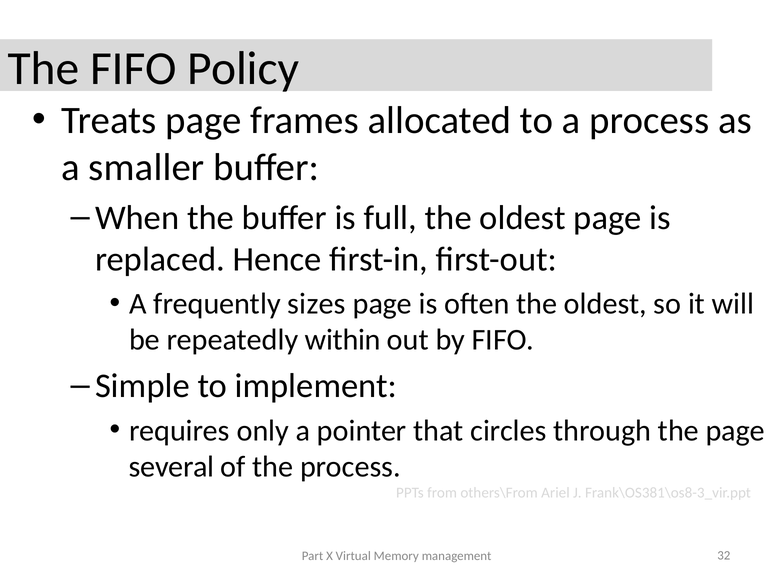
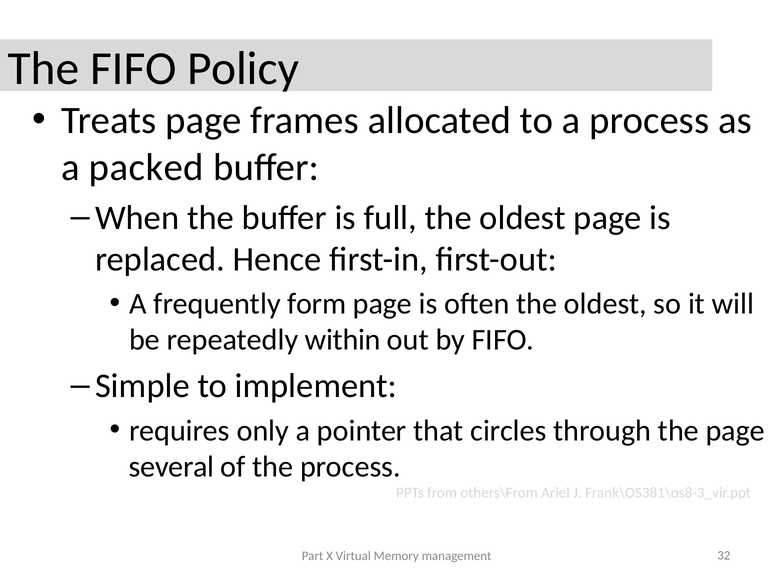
smaller: smaller -> packed
sizes: sizes -> form
